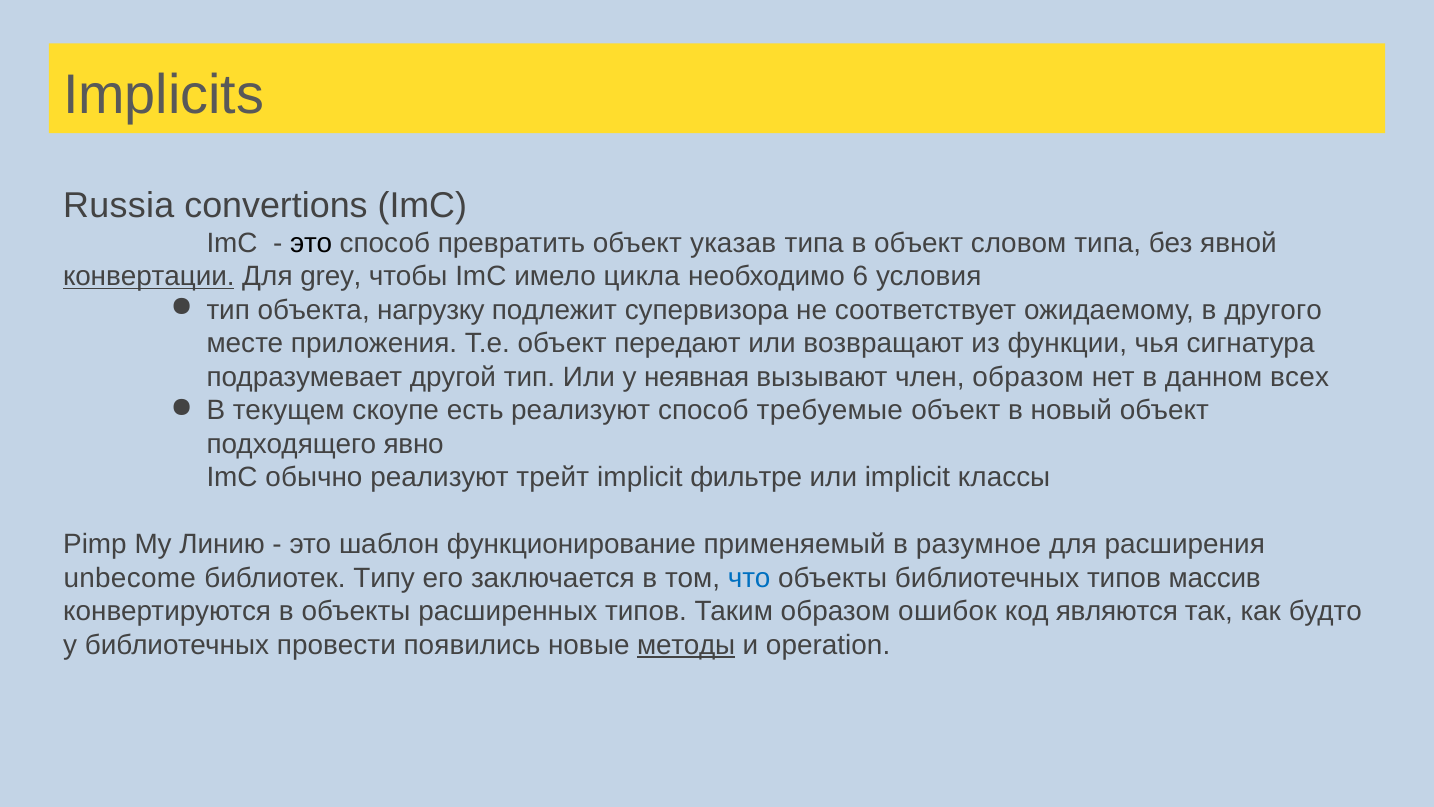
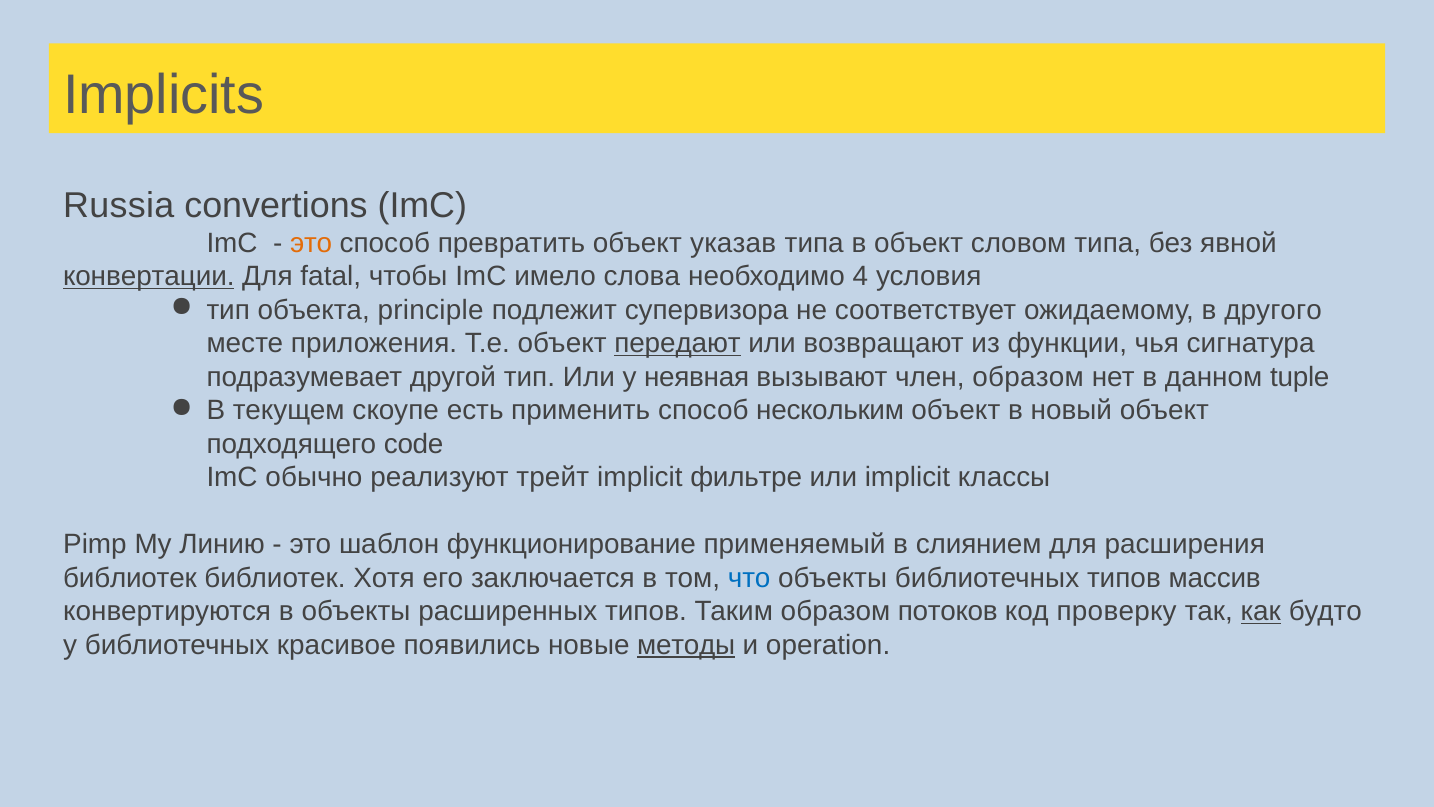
это at (311, 243) colour: black -> orange
grey: grey -> fatal
цикла: цикла -> слова
6: 6 -> 4
нагрузку: нагрузку -> principle
передают underline: none -> present
всех: всех -> tuple
есть реализуют: реализуют -> применить
требуемые: требуемые -> нескольким
явно: явно -> сode
разумное: разумное -> слиянием
unbecome at (130, 578): unbecome -> библиотек
Типу: Типу -> Хотя
ошибок: ошибок -> потоков
являются: являются -> проверку
как underline: none -> present
провести: провести -> красивое
